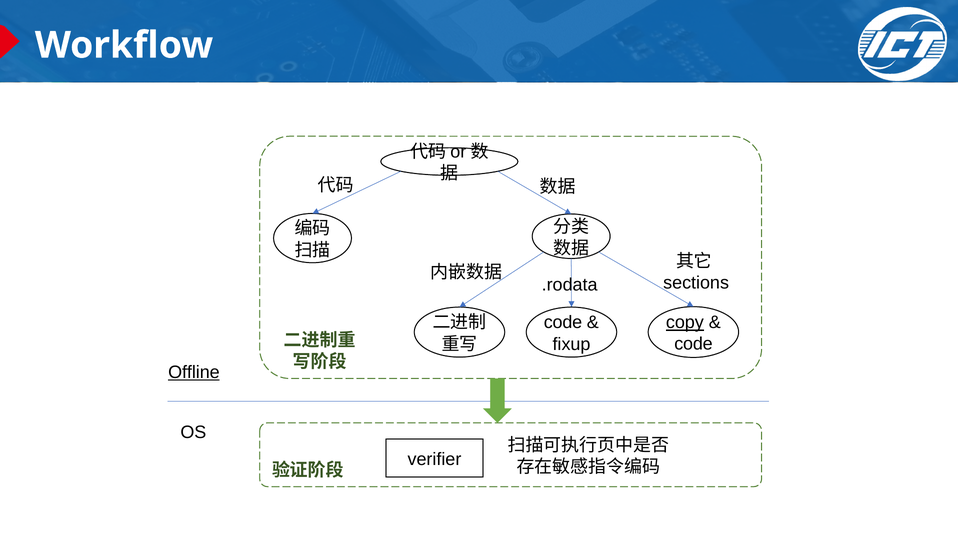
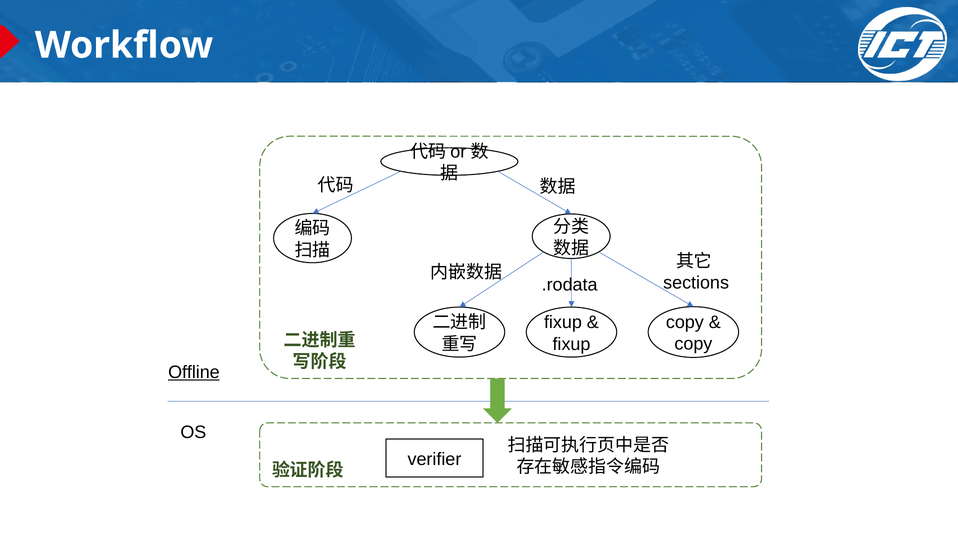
copy at (685, 322) underline: present -> none
code at (563, 322): code -> fixup
code at (693, 344): code -> copy
